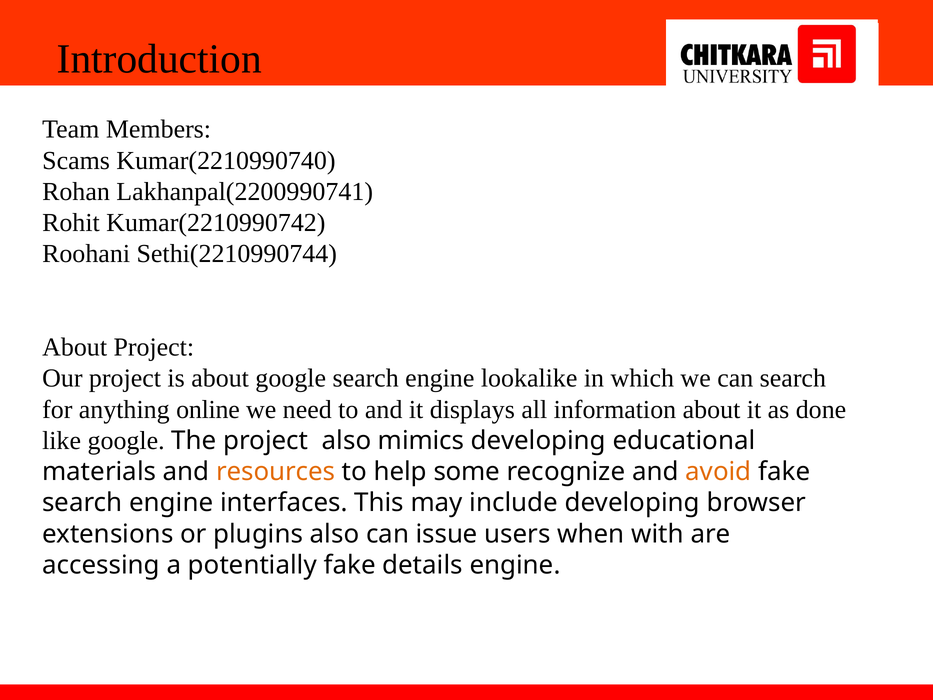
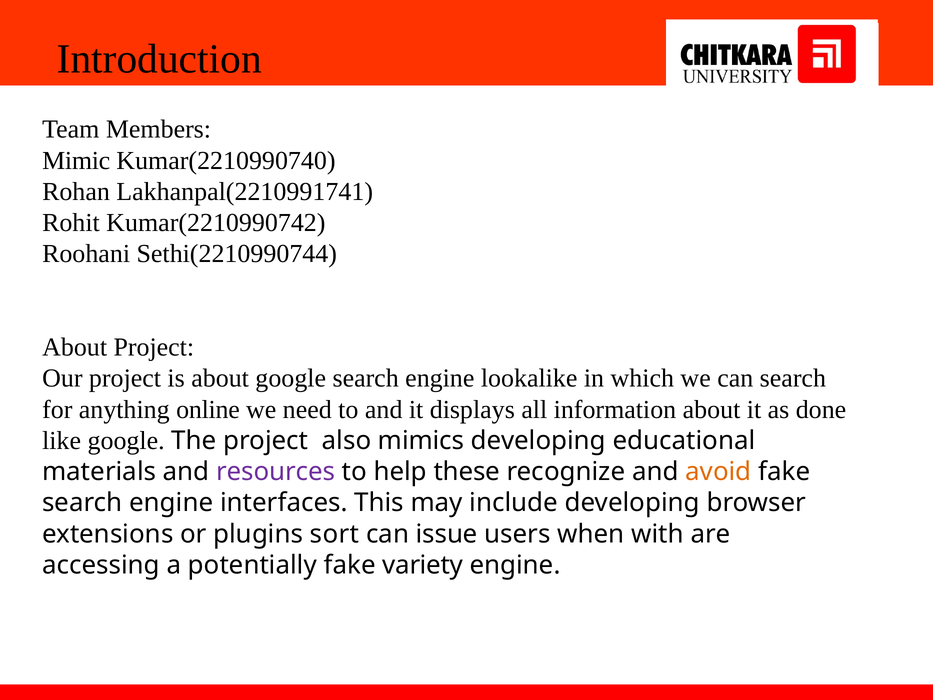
Scams: Scams -> Mimic
Lakhanpal(2200990741: Lakhanpal(2200990741 -> Lakhanpal(2210991741
resources colour: orange -> purple
some: some -> these
plugins also: also -> sort
details: details -> variety
